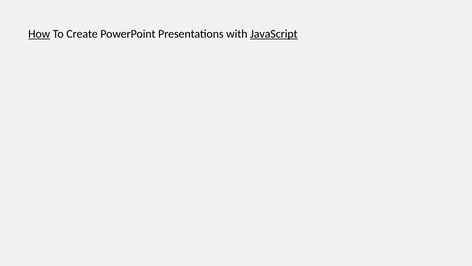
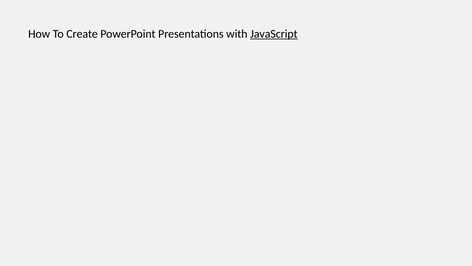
How underline: present -> none
